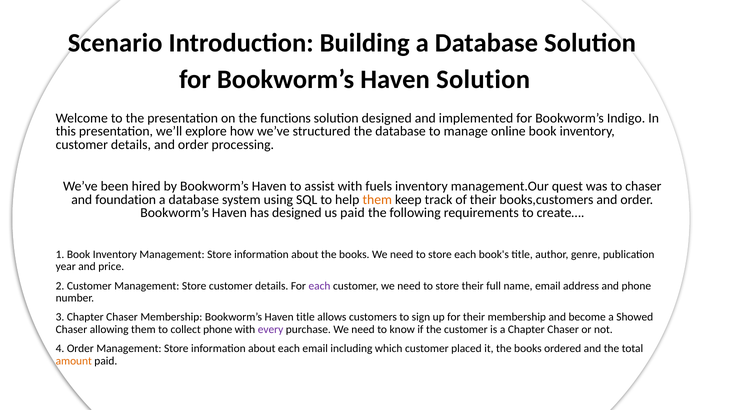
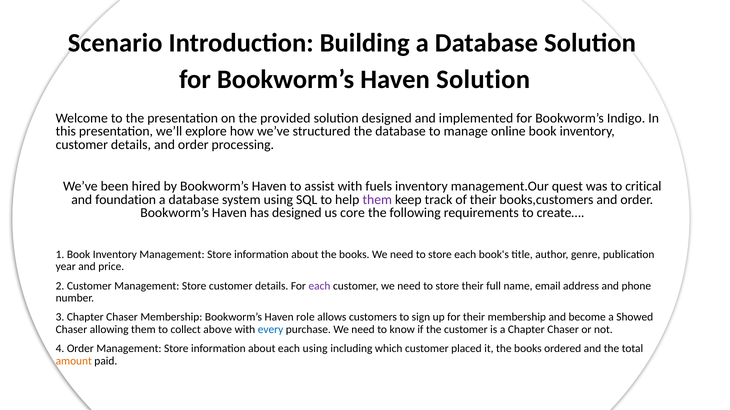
functions: functions -> provided
to chaser: chaser -> critical
them at (377, 200) colour: orange -> purple
us paid: paid -> core
Haven title: title -> role
collect phone: phone -> above
every colour: purple -> blue
each email: email -> using
